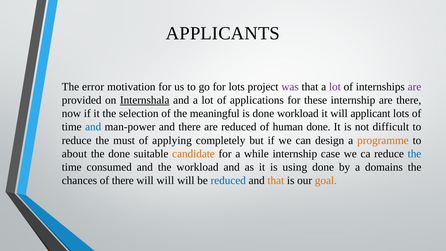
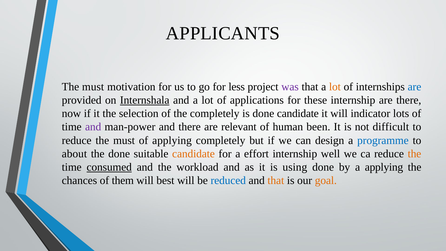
error at (93, 87): error -> must
for lots: lots -> less
lot at (335, 87) colour: purple -> orange
are at (414, 87) colour: purple -> blue
the meaningful: meaningful -> completely
done workload: workload -> candidate
applicant: applicant -> indicator
and at (93, 127) colour: blue -> purple
are reduced: reduced -> relevant
human done: done -> been
programme colour: orange -> blue
while: while -> effort
case: case -> well
the at (414, 154) colour: blue -> orange
consumed underline: none -> present
a domains: domains -> applying
of there: there -> them
will at (165, 180): will -> best
